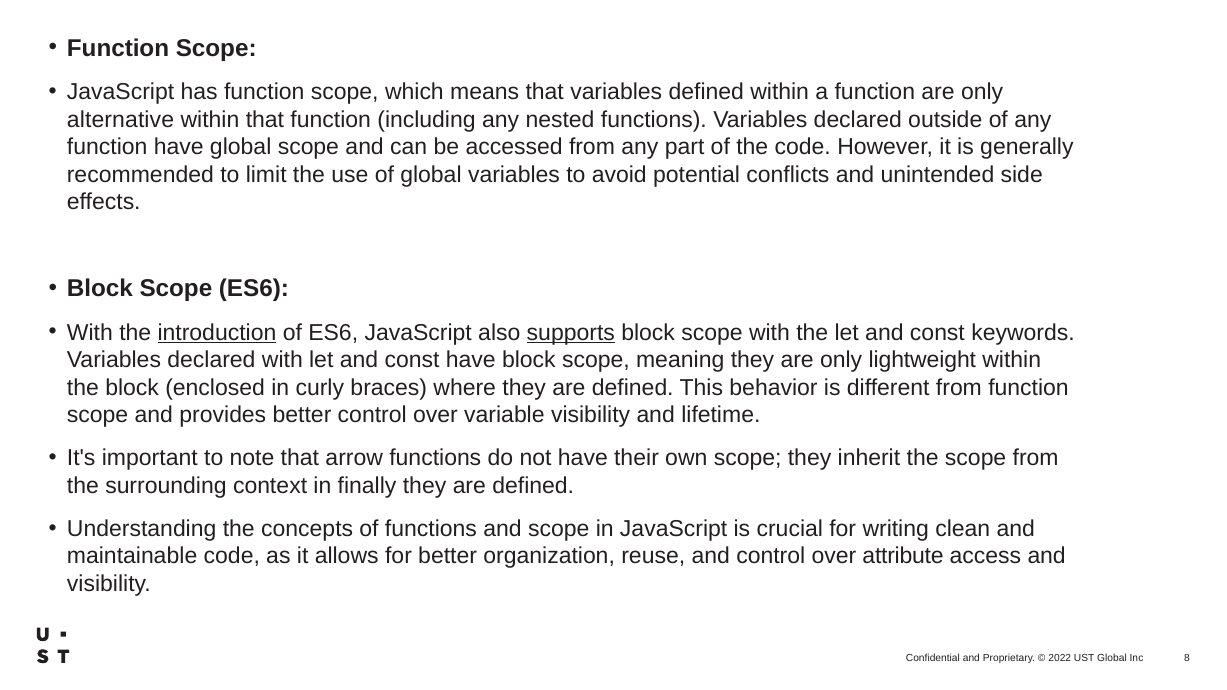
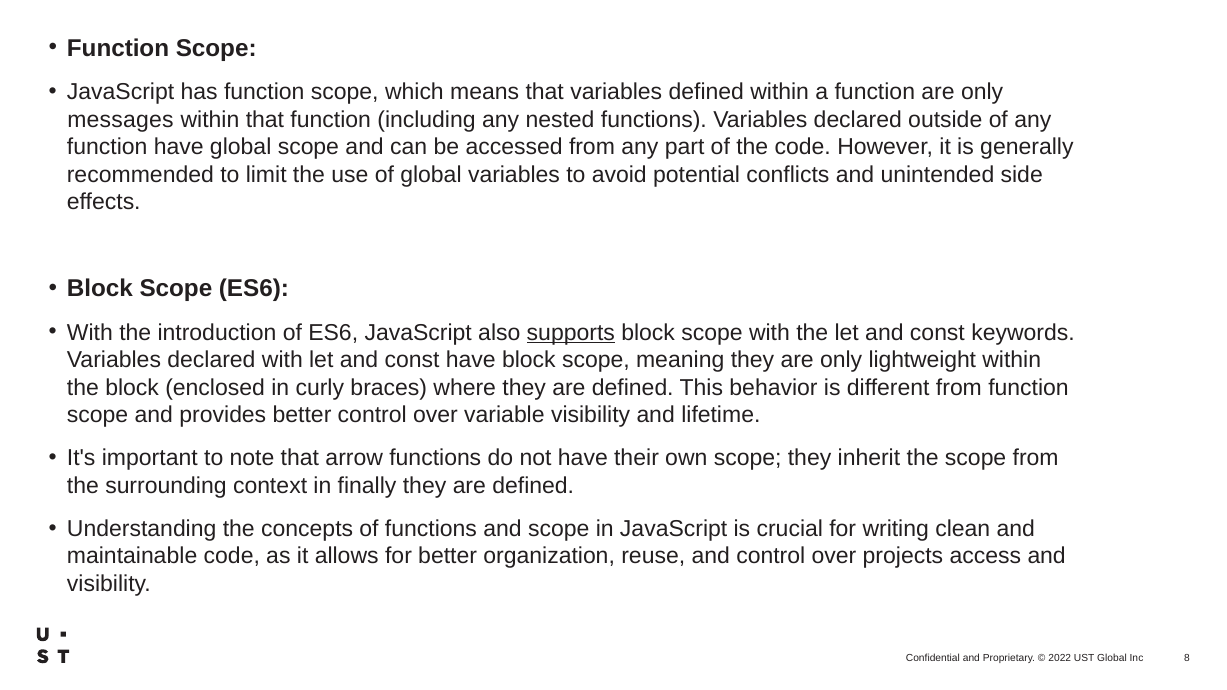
alternative: alternative -> messages
introduction underline: present -> none
attribute: attribute -> projects
